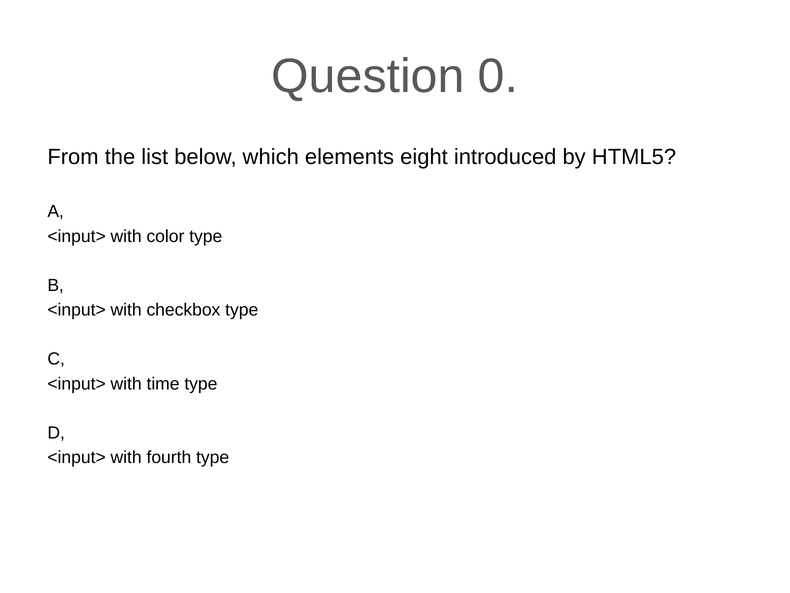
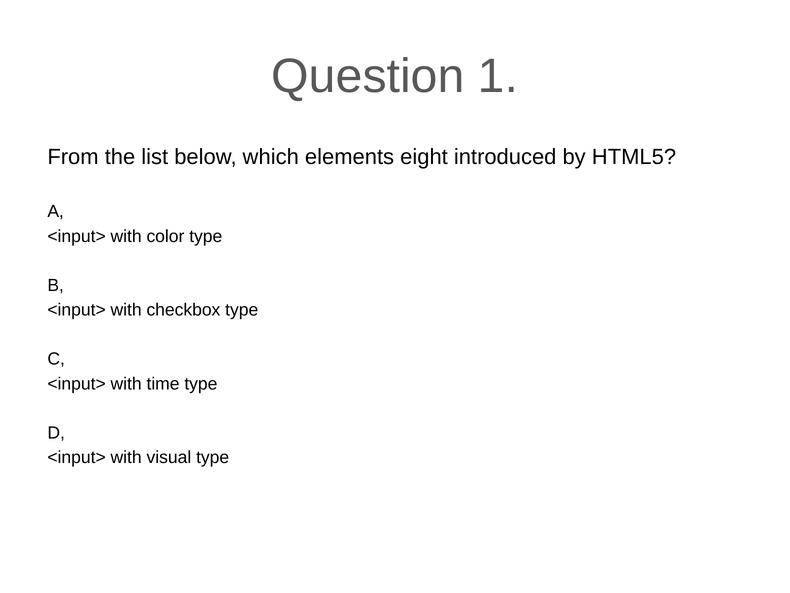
0: 0 -> 1
fourth: fourth -> visual
